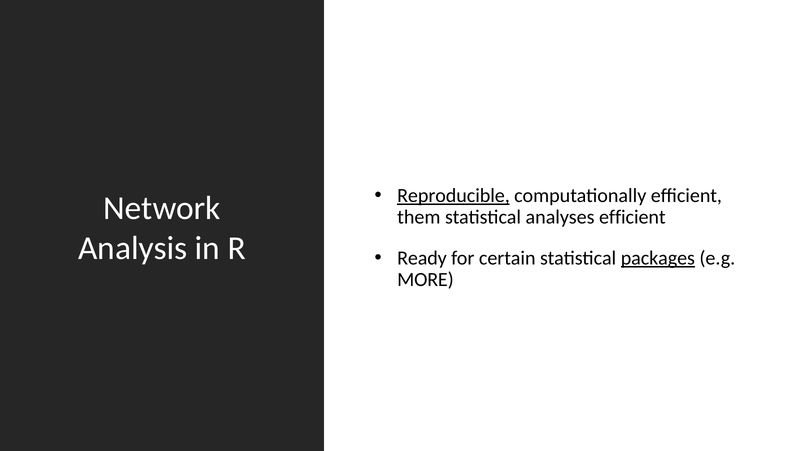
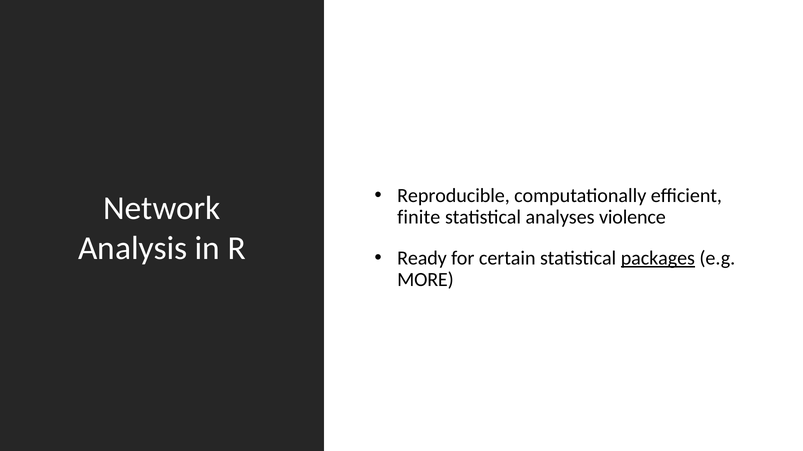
Reproducible underline: present -> none
them: them -> finite
analyses efficient: efficient -> violence
